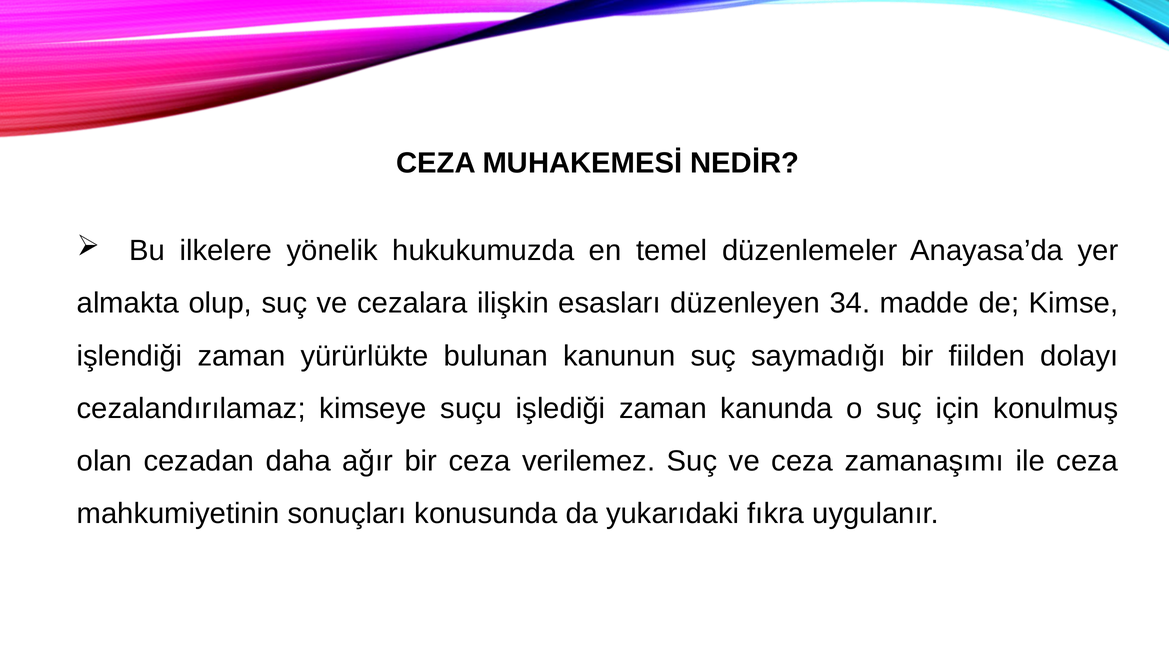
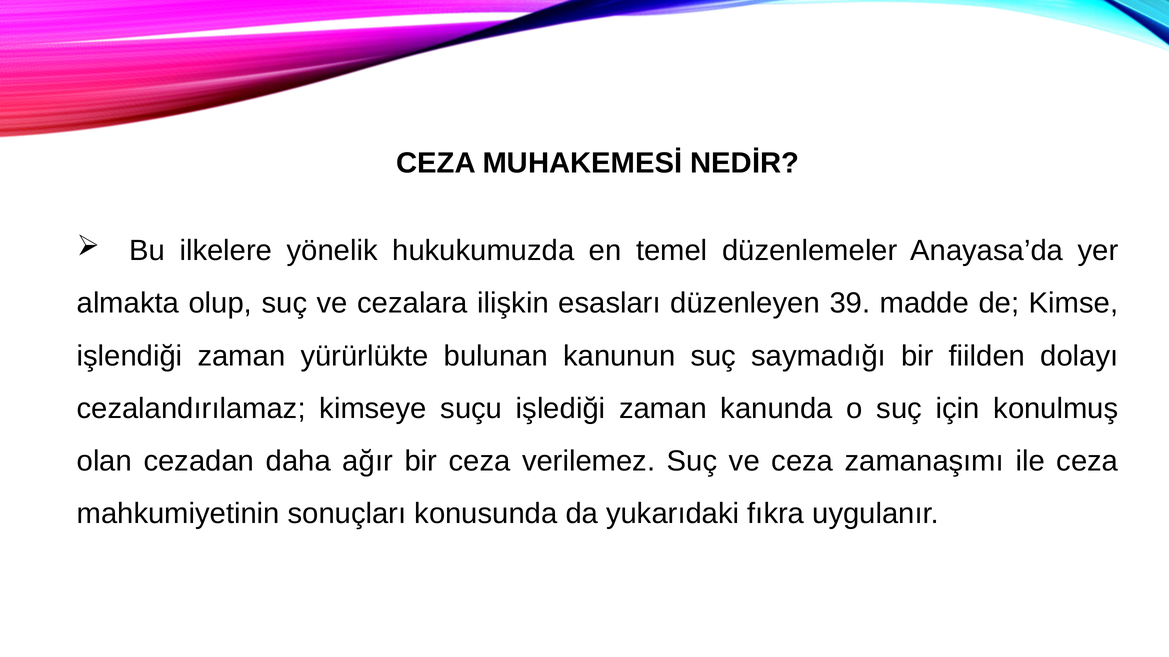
34: 34 -> 39
